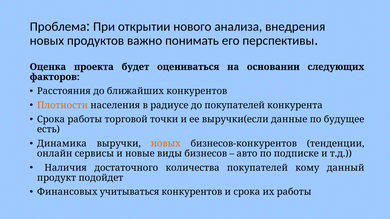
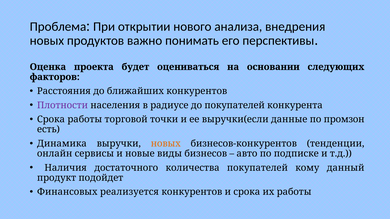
Плотности colour: orange -> purple
будущее: будущее -> промзон
учитываться: учитываться -> реализуется
